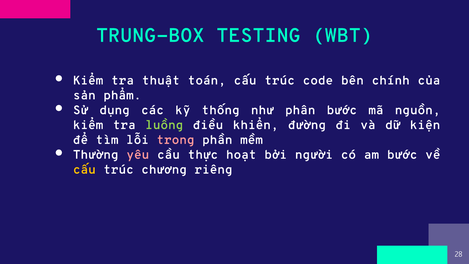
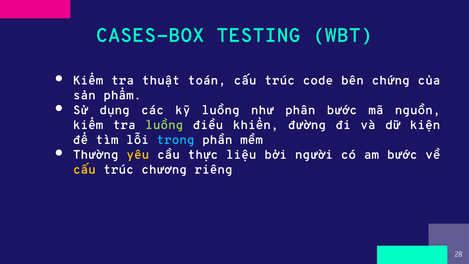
TRUNG-BOX: TRUNG-BOX -> CASES-BOX
chính: chính -> chứng
kỹ thống: thống -> luồng
trong colour: pink -> light blue
yêu colour: pink -> yellow
hoạt: hoạt -> liệu
